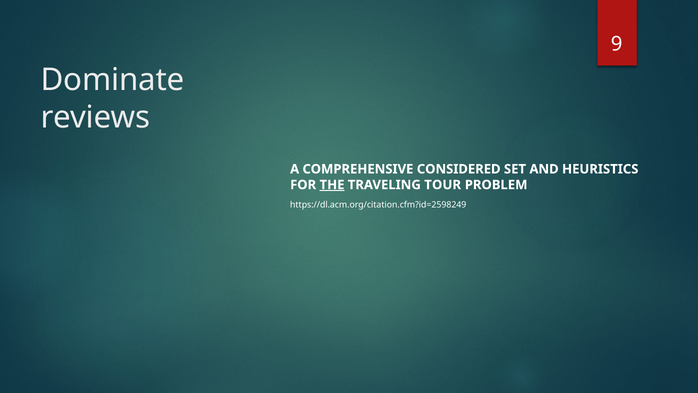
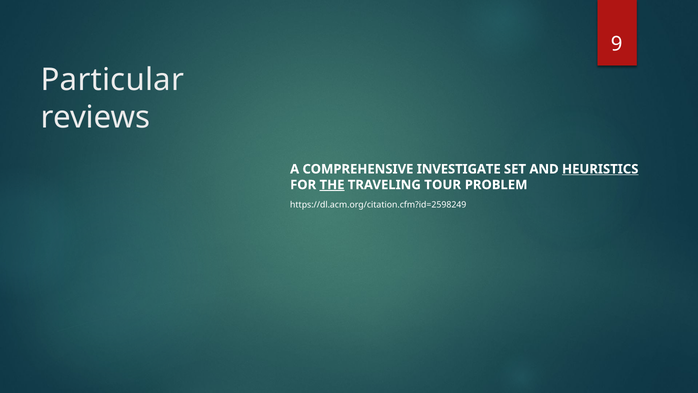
Dominate: Dominate -> Particular
CONSIDERED: CONSIDERED -> INVESTIGATE
HEURISTICS underline: none -> present
